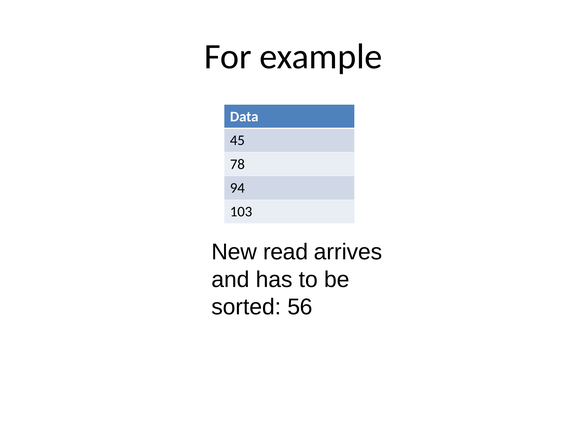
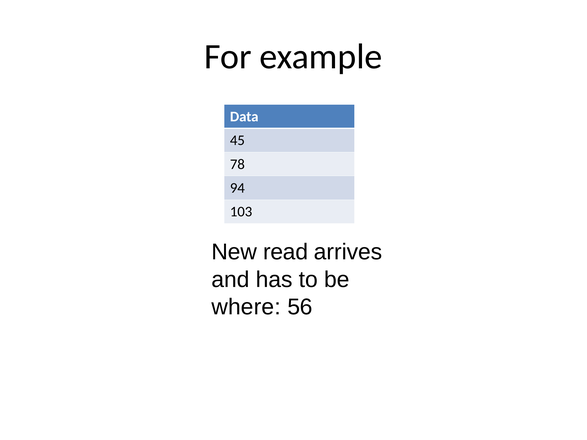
sorted: sorted -> where
